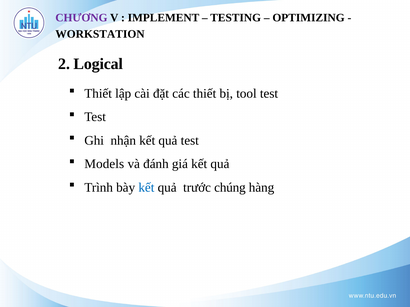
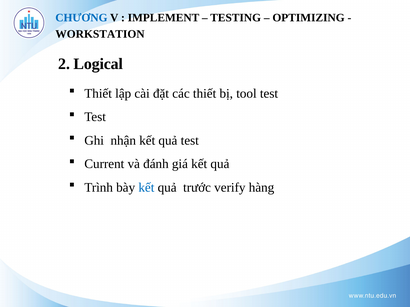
CHƯƠNG colour: purple -> blue
Models: Models -> Current
chúng: chúng -> verify
